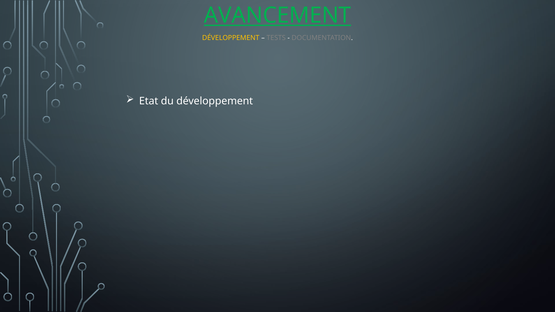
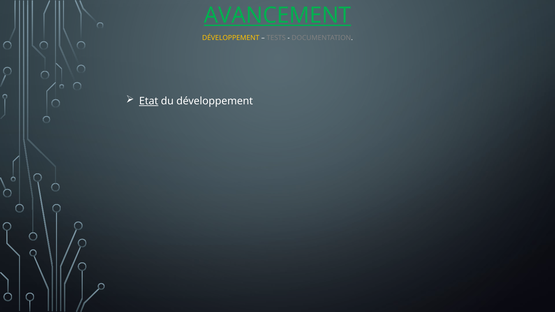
Etat underline: none -> present
